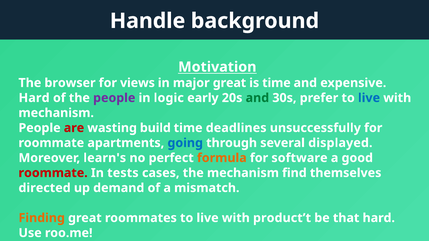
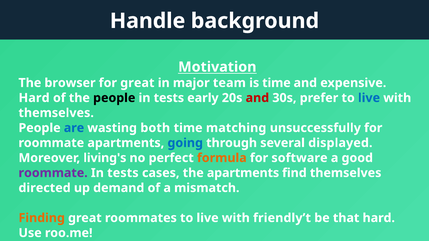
for views: views -> great
major great: great -> team
people at (114, 98) colour: purple -> black
logic at (169, 98): logic -> tests
and at (257, 98) colour: green -> red
mechanism at (56, 113): mechanism -> themselves
are colour: red -> blue
build: build -> both
deadlines: deadlines -> matching
learn's: learn's -> living's
roommate at (53, 173) colour: red -> purple
the mechanism: mechanism -> apartments
product’t: product’t -> friendly’t
